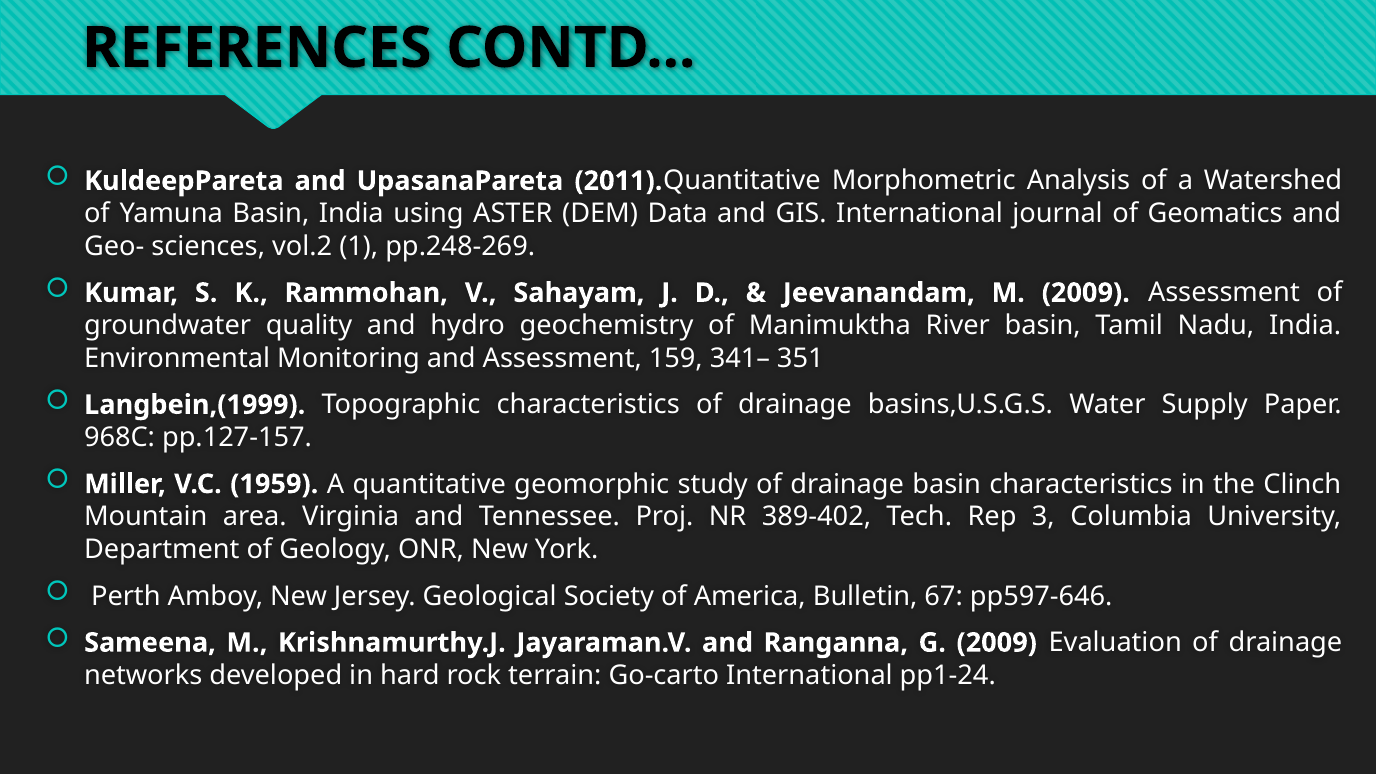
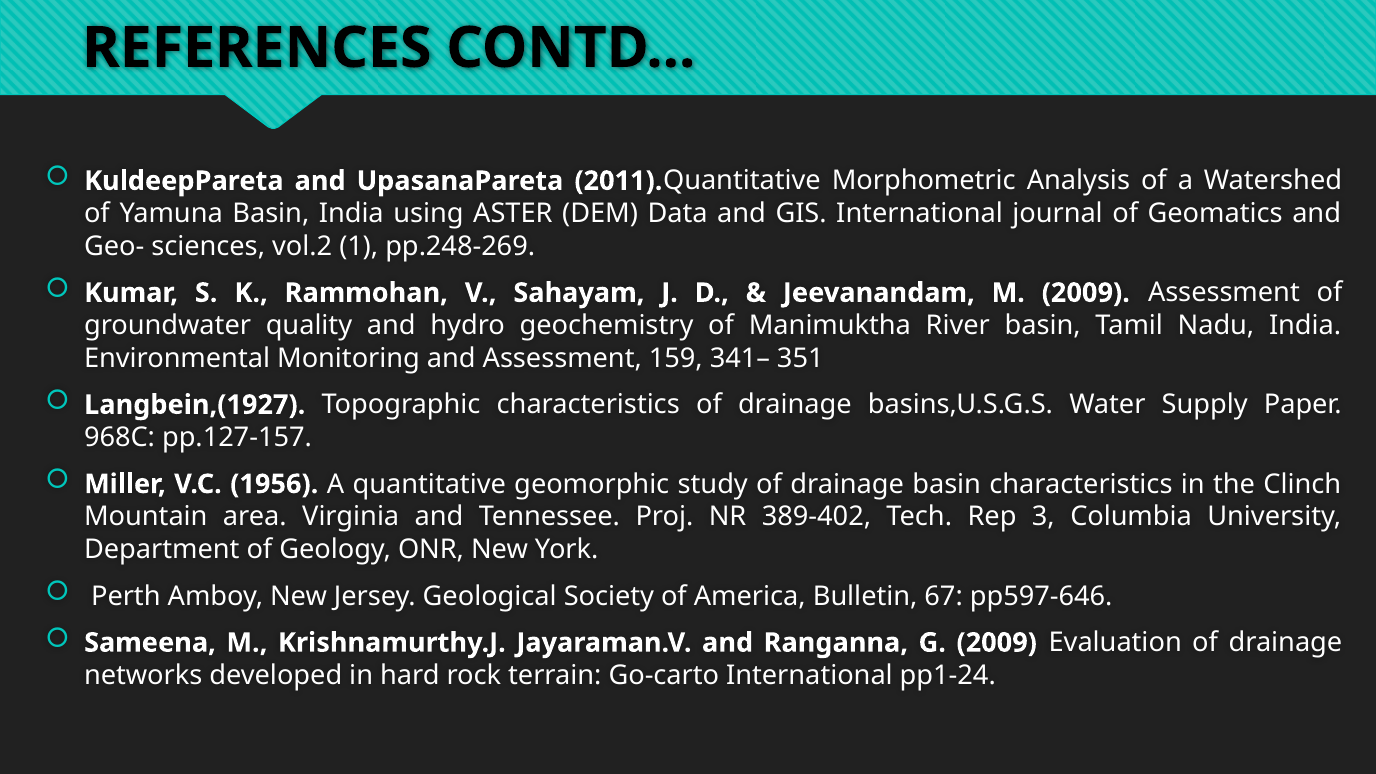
Langbein,(1999: Langbein,(1999 -> Langbein,(1927
1959: 1959 -> 1956
